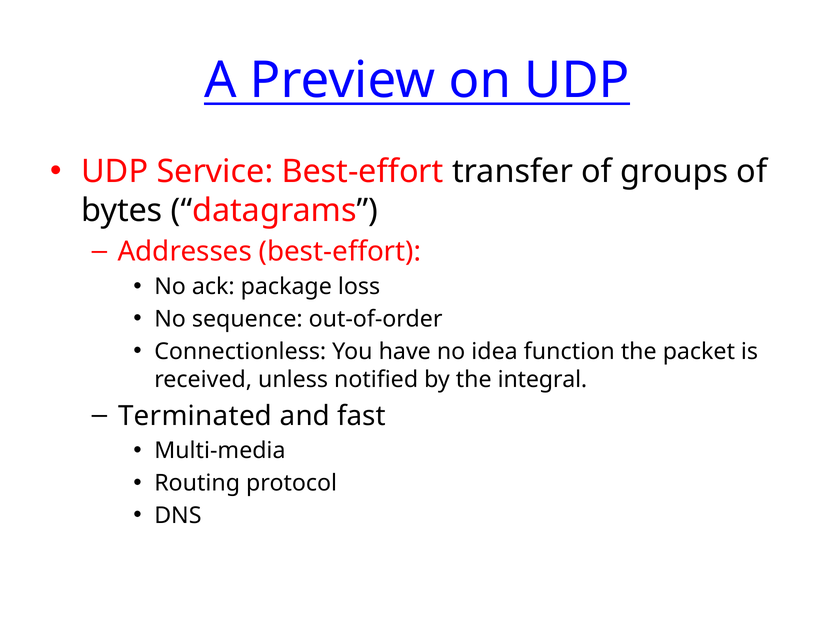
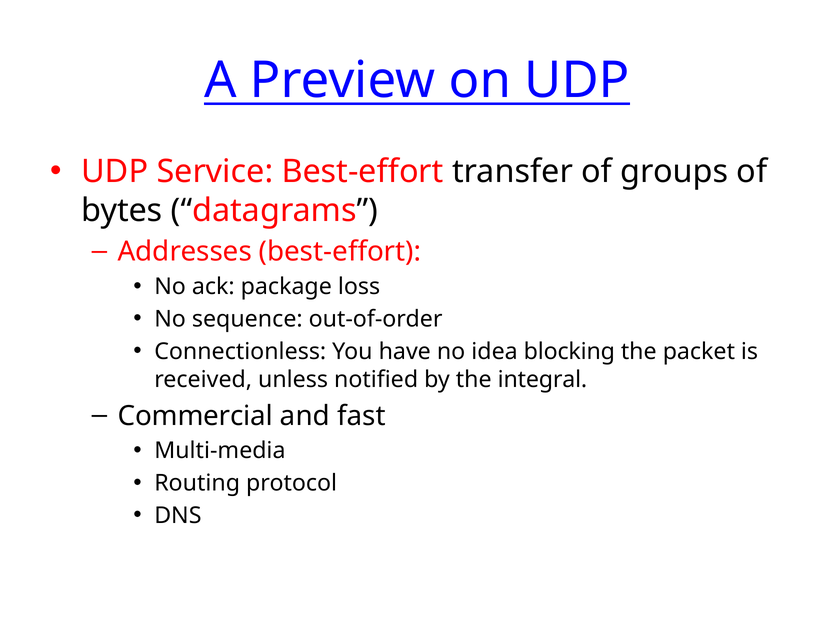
function: function -> blocking
Terminated: Terminated -> Commercial
